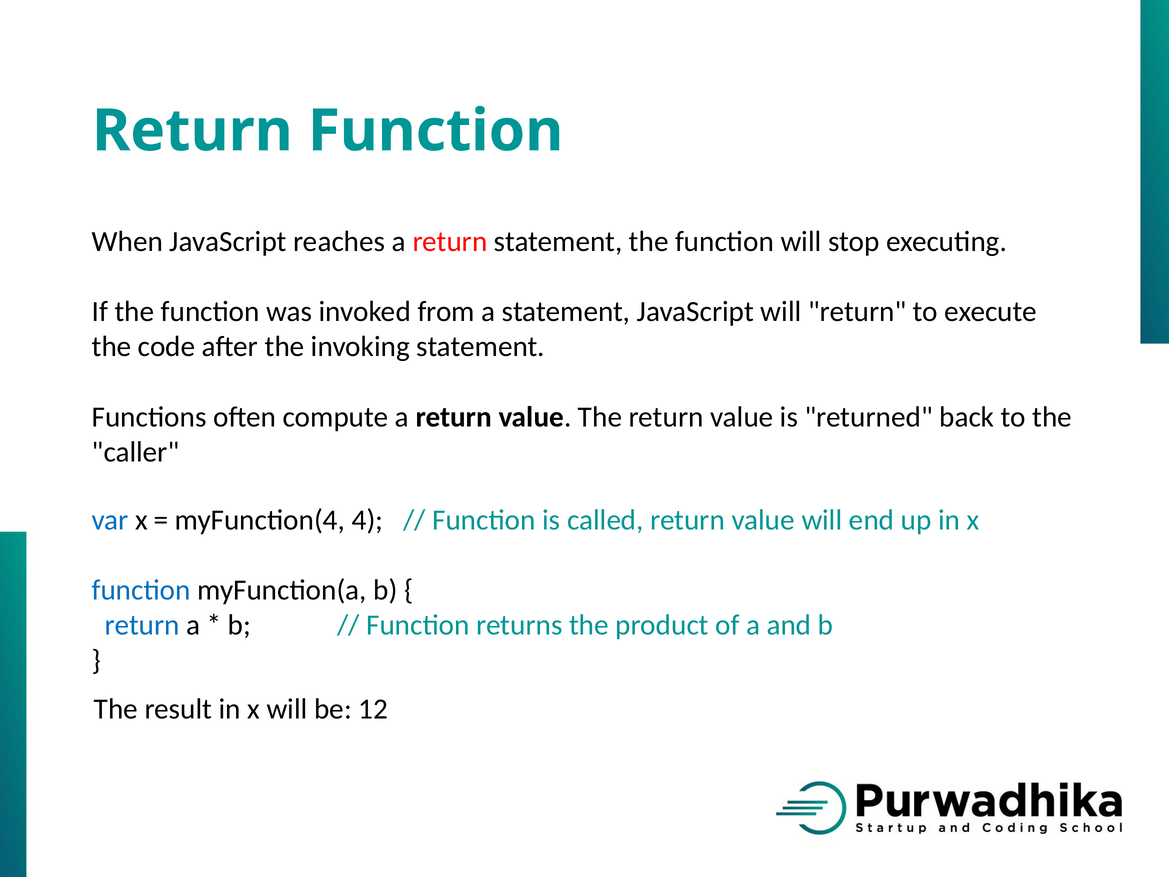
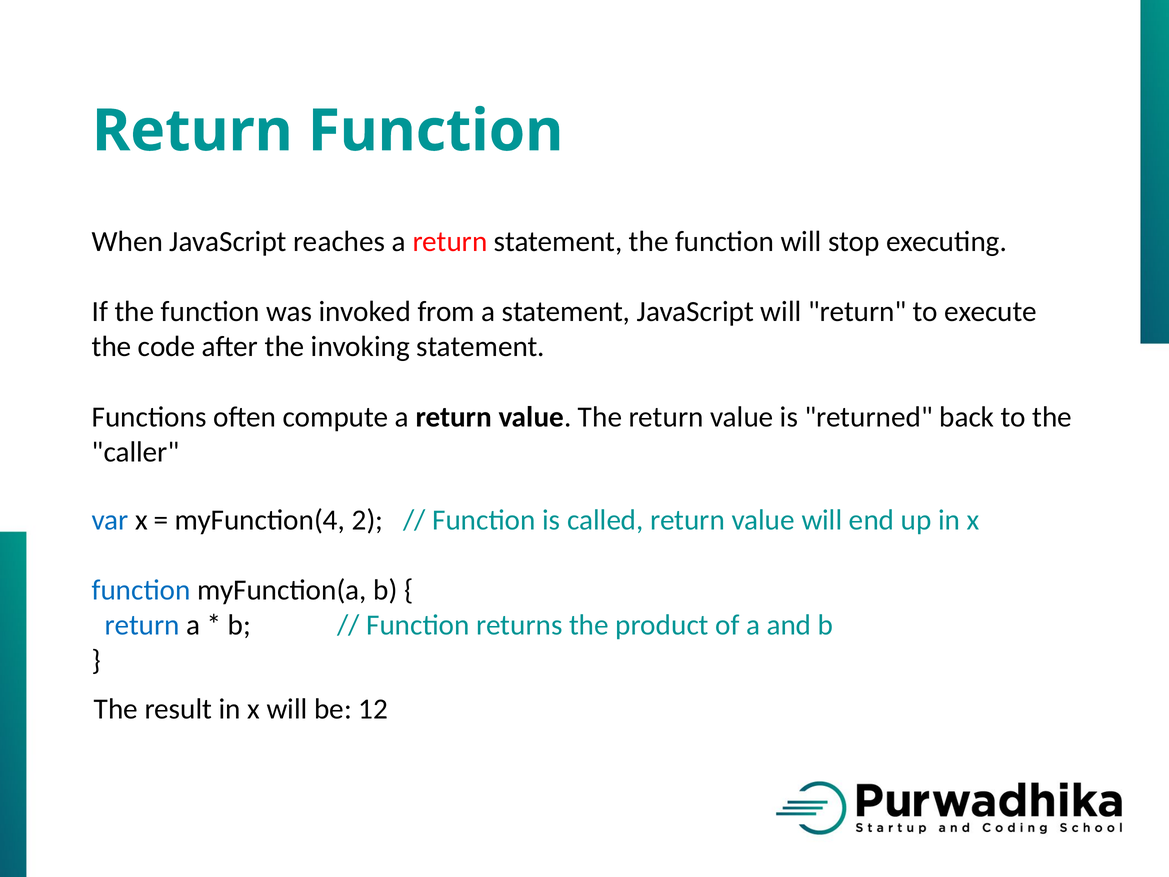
4: 4 -> 2
